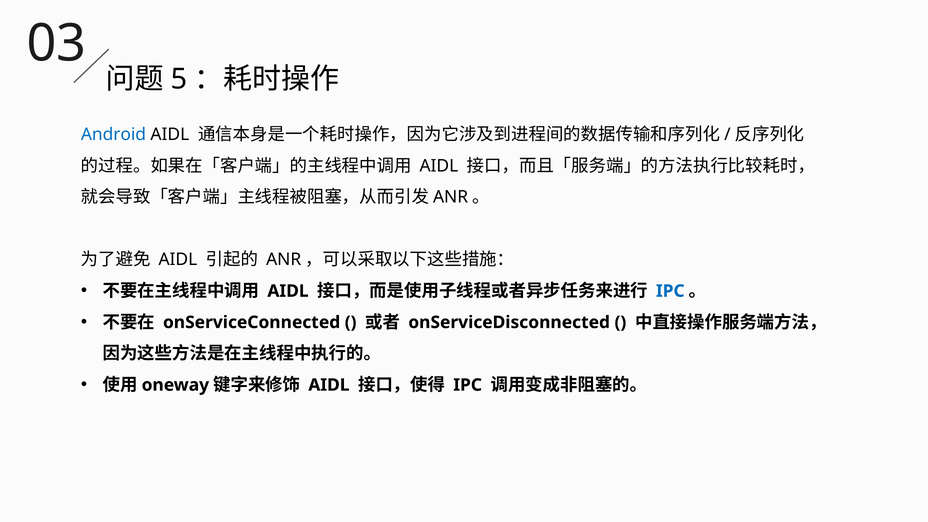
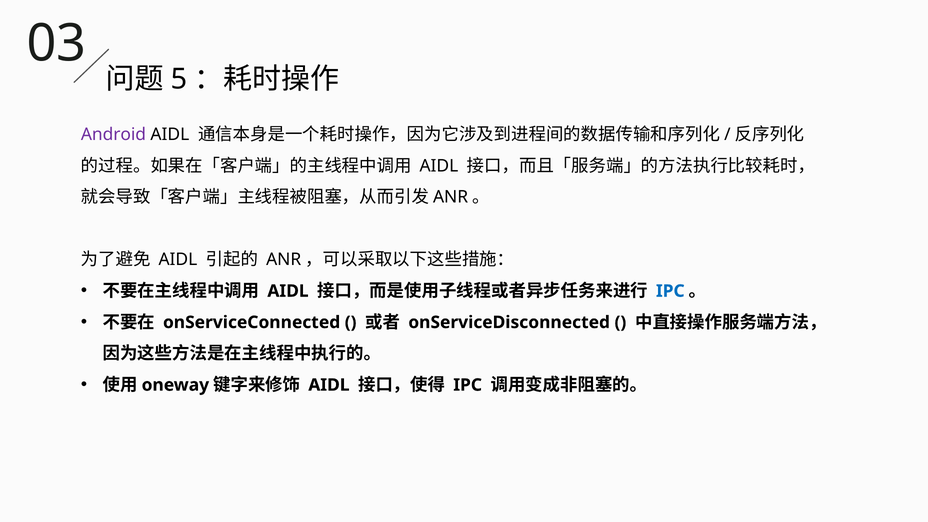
Android colour: blue -> purple
